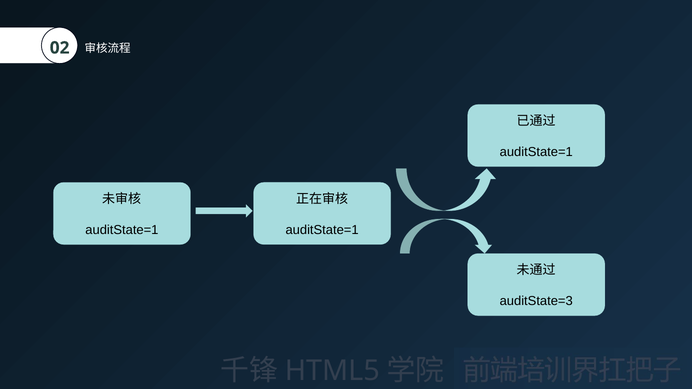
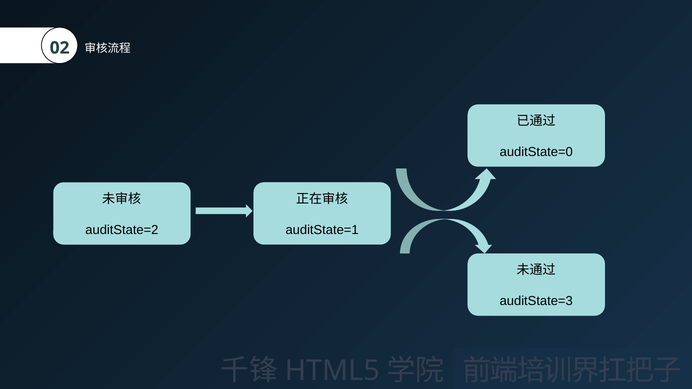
auditState=1 at (536, 152): auditState=1 -> auditState=0
auditState=1 at (122, 230): auditState=1 -> auditState=2
